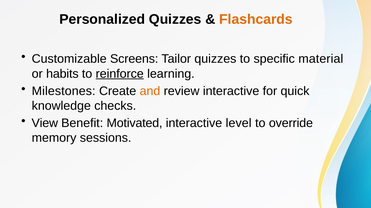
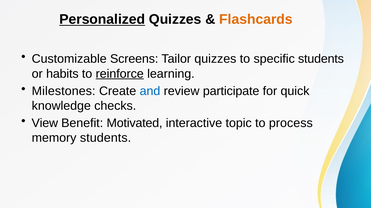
Personalized underline: none -> present
specific material: material -> students
and colour: orange -> blue
review interactive: interactive -> participate
level: level -> topic
override: override -> process
memory sessions: sessions -> students
